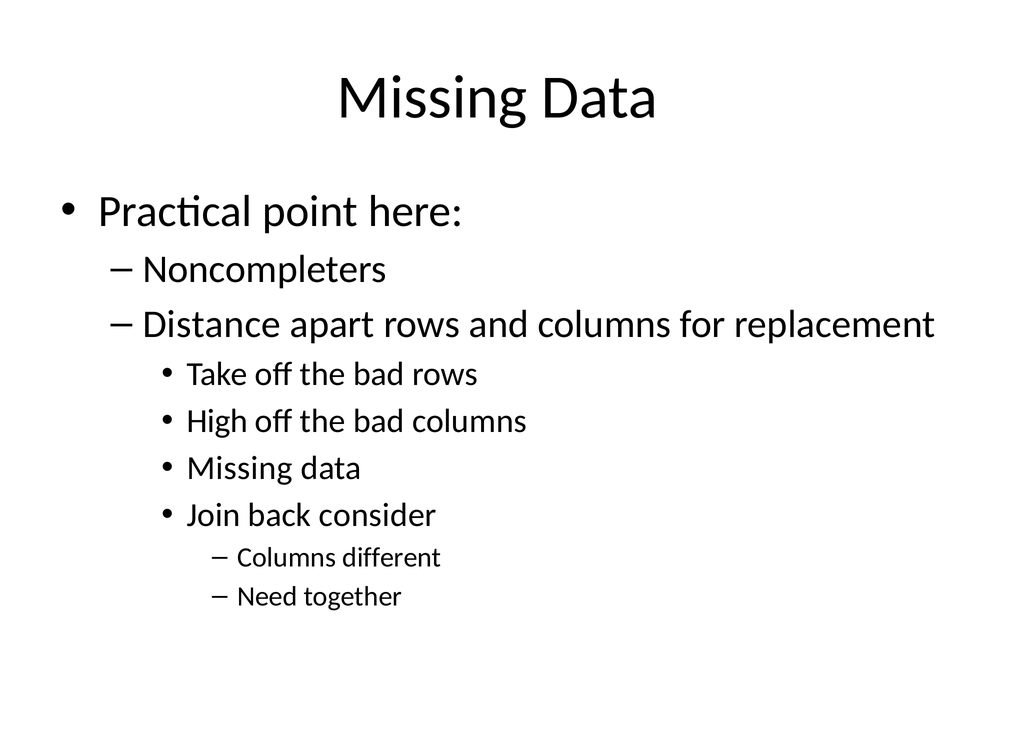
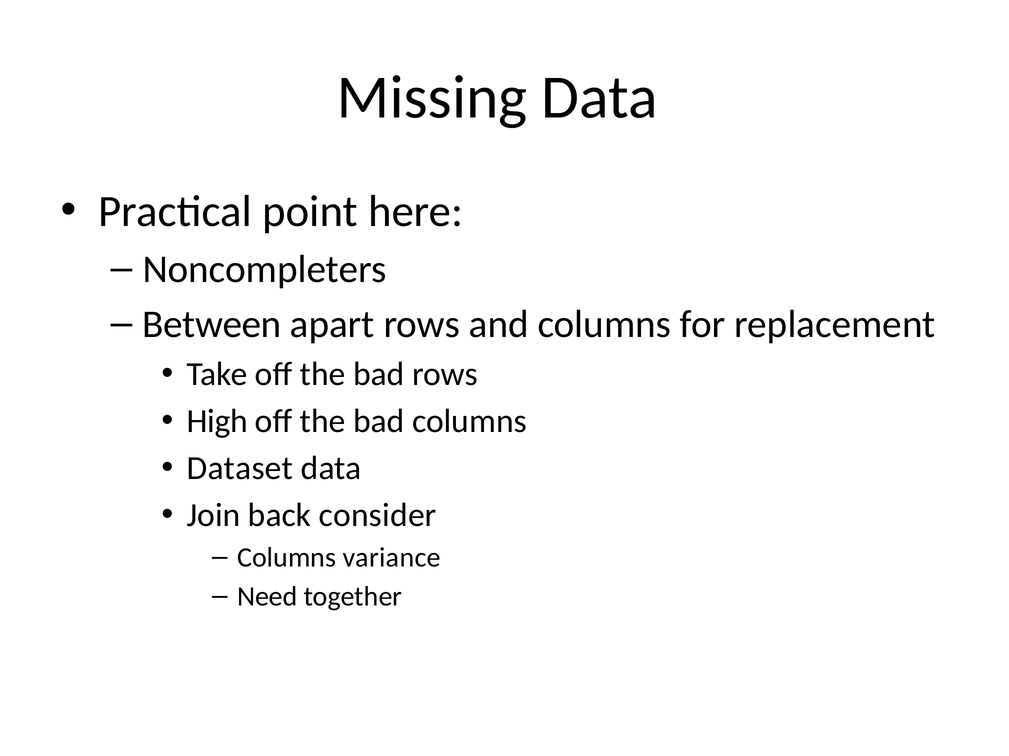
Distance: Distance -> Between
Missing at (240, 469): Missing -> Dataset
different: different -> variance
